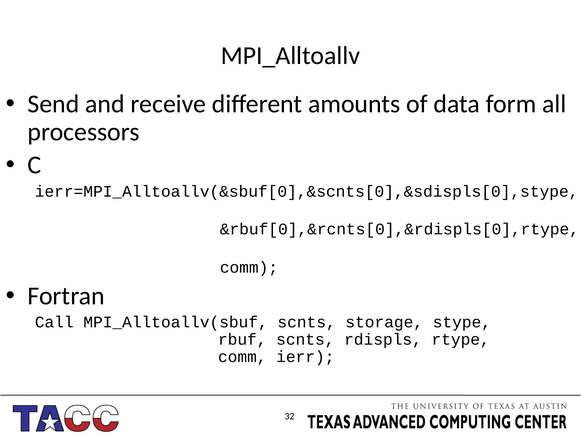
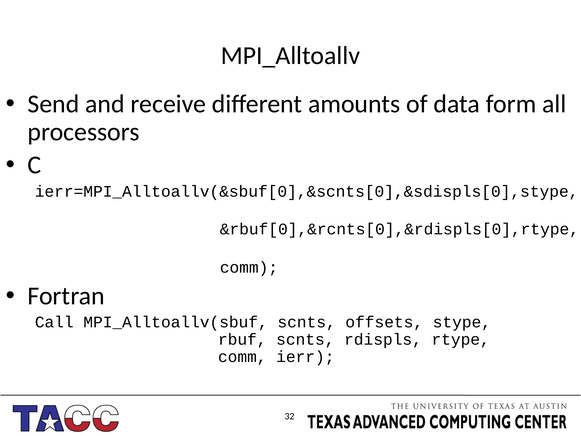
storage: storage -> offsets
